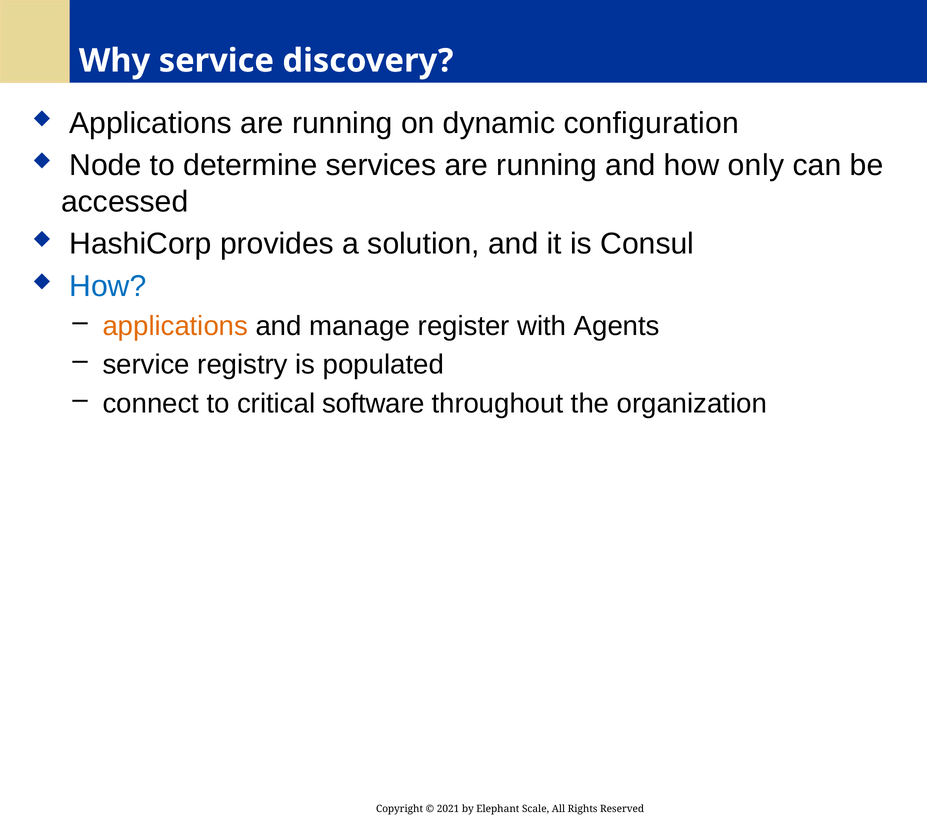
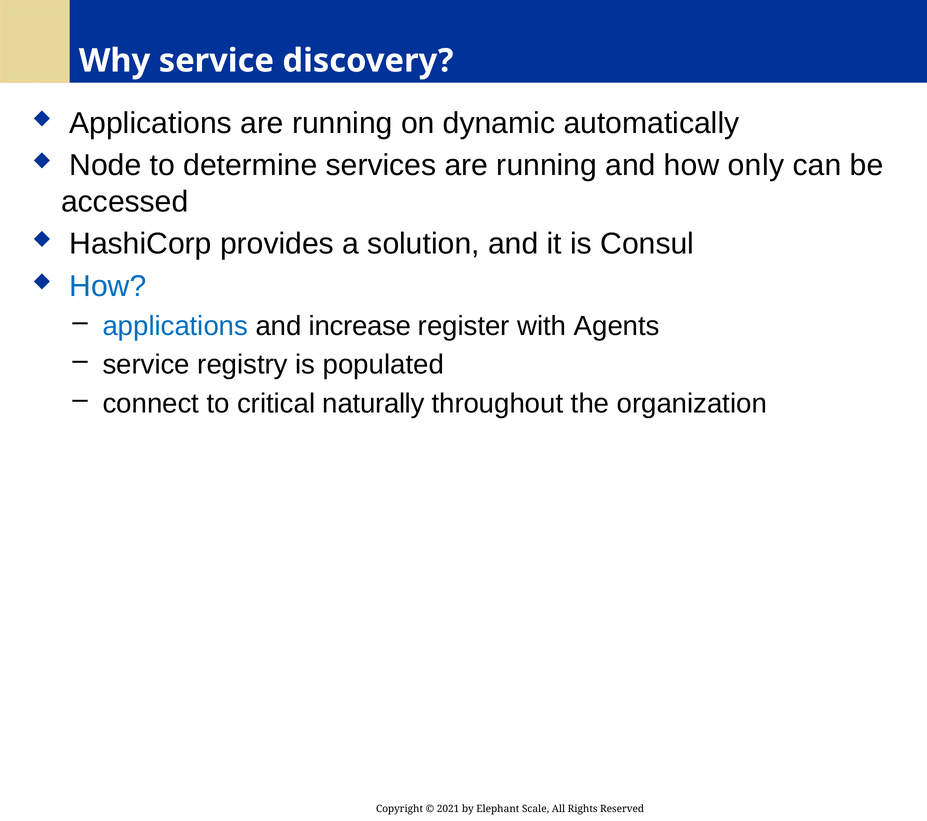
configuration: configuration -> automatically
applications at (175, 326) colour: orange -> blue
manage: manage -> increase
software: software -> naturally
